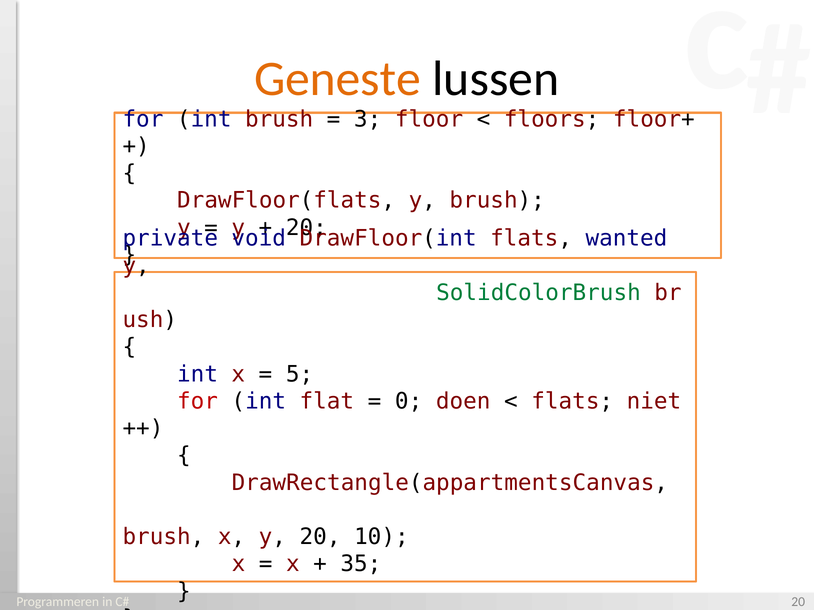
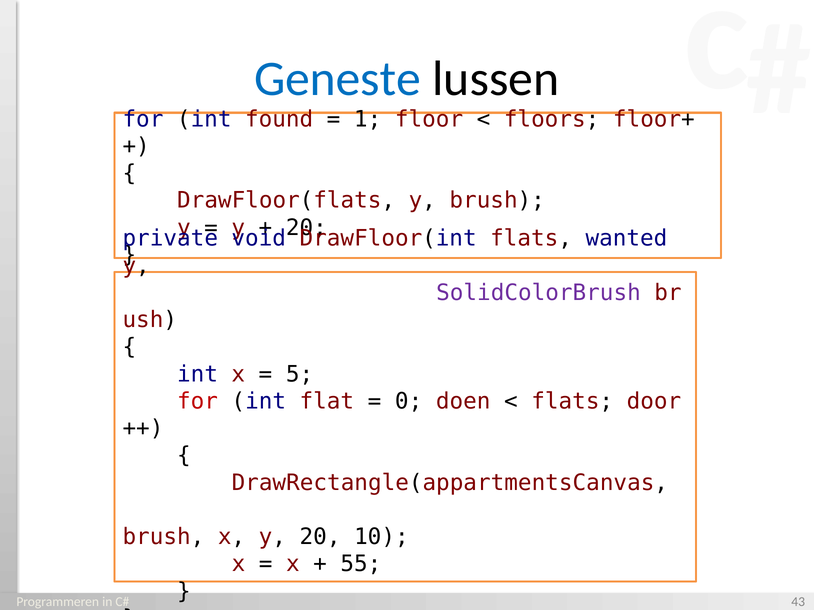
Geneste colour: orange -> blue
int brush: brush -> found
3: 3 -> 1
SolidColorBrush colour: green -> purple
niet: niet -> door
35: 35 -> 55
20 at (798, 602): 20 -> 43
